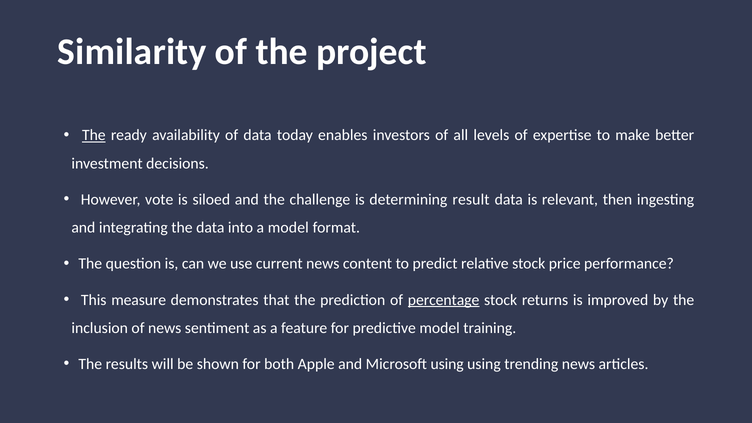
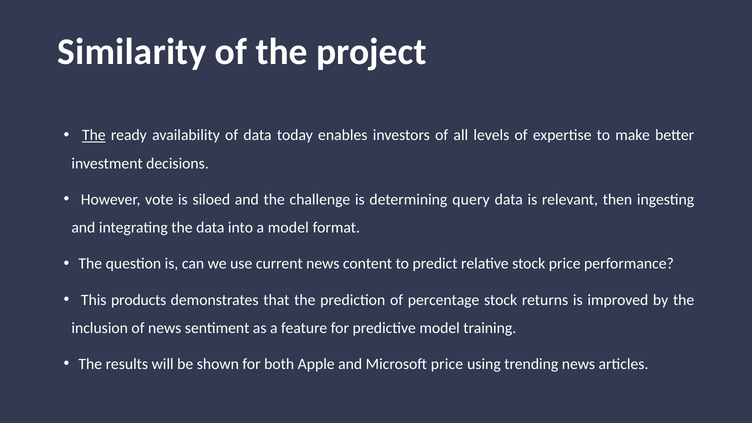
result: result -> query
measure: measure -> products
percentage underline: present -> none
Microsoft using: using -> price
